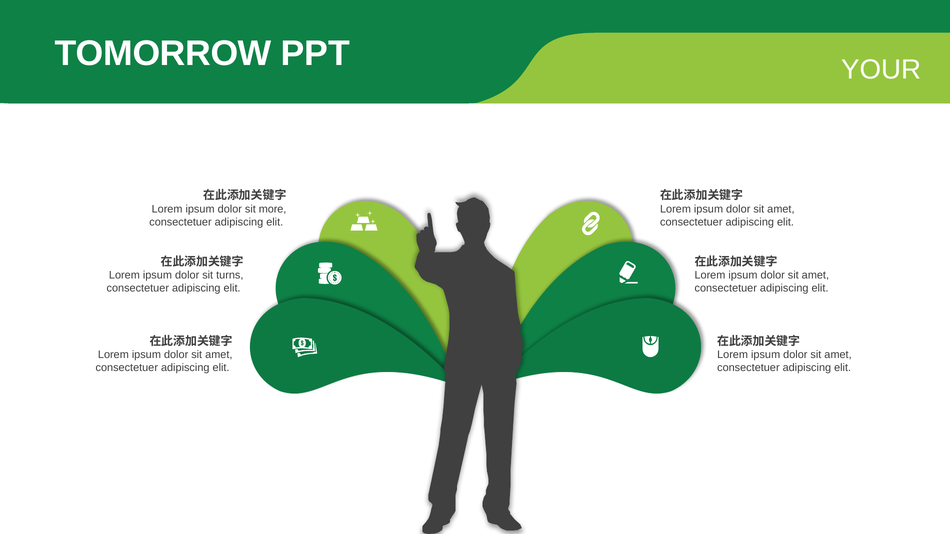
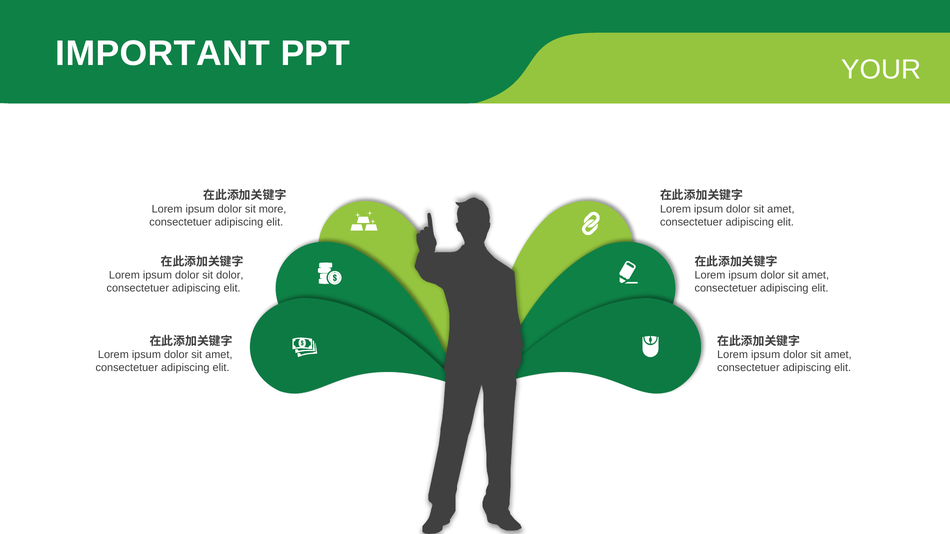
TOMORROW: TOMORROW -> IMPORTANT
sit turns: turns -> dolor
